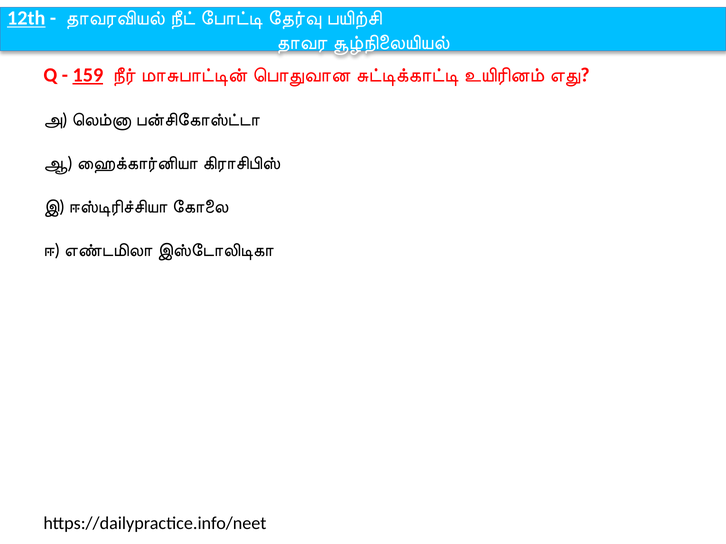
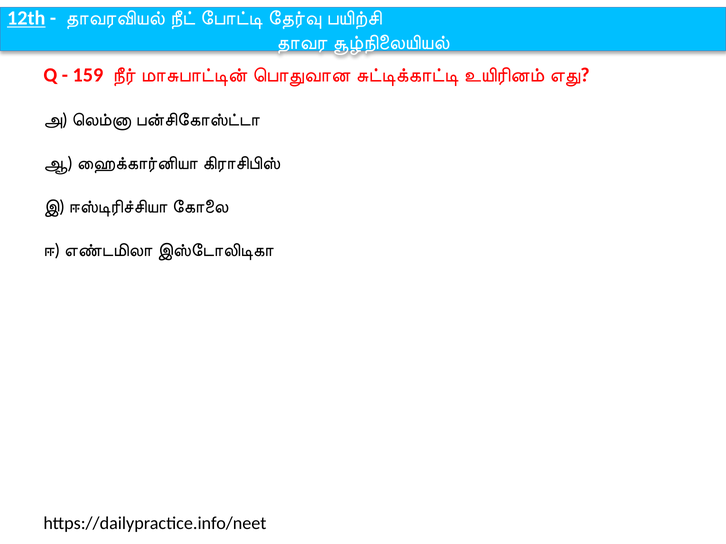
159 underline: present -> none
